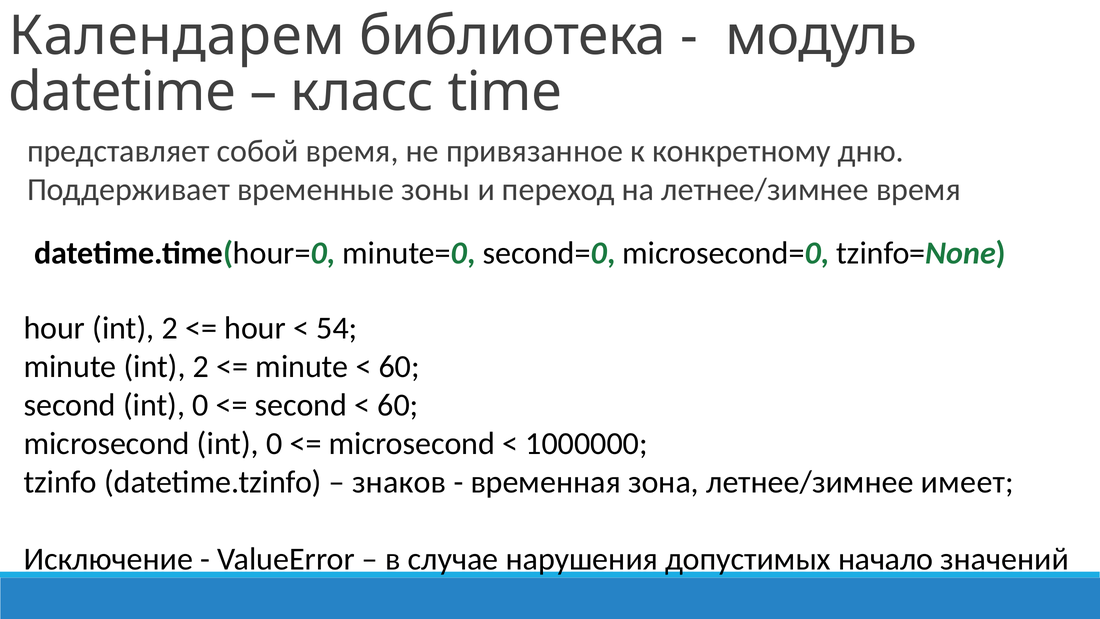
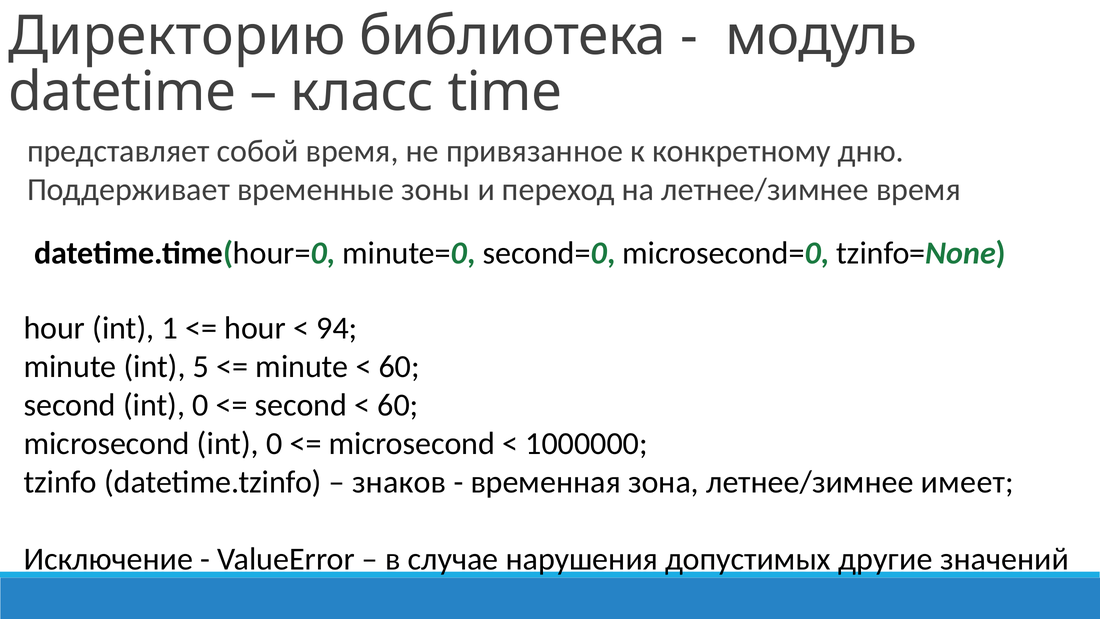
Календарем: Календарем -> Директорию
hour int 2: 2 -> 1
54: 54 -> 94
minute int 2: 2 -> 5
начало: начало -> другие
